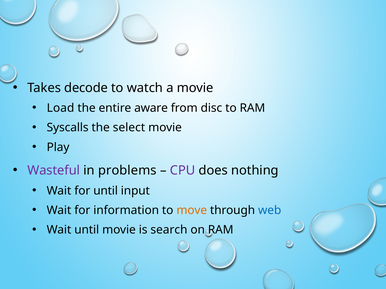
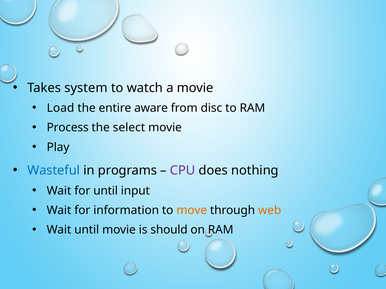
decode: decode -> system
Syscalls: Syscalls -> Process
Wasteful colour: purple -> blue
problems: problems -> programs
web colour: blue -> orange
search: search -> should
